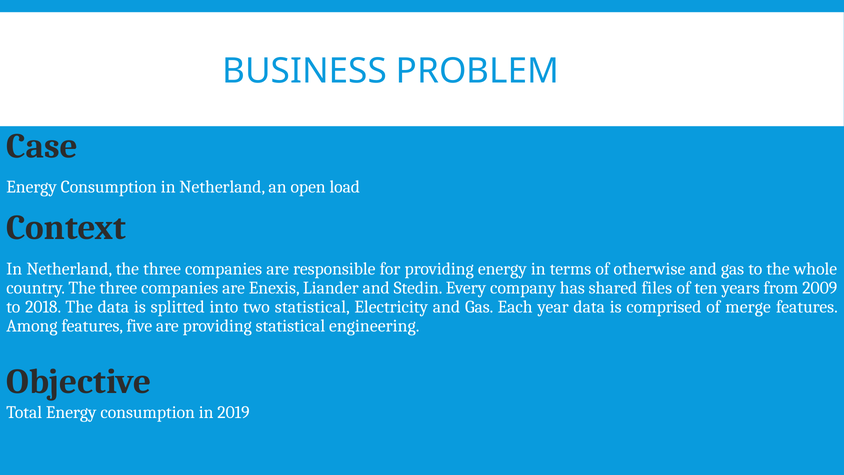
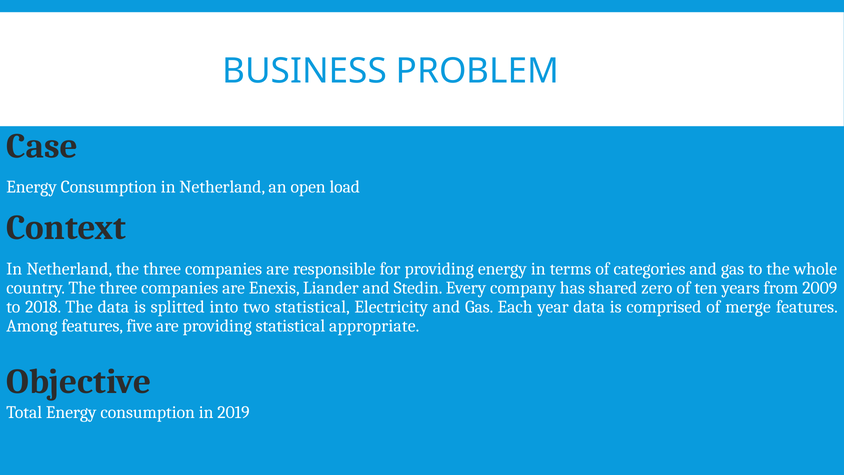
otherwise: otherwise -> categories
files: files -> zero
engineering: engineering -> appropriate
